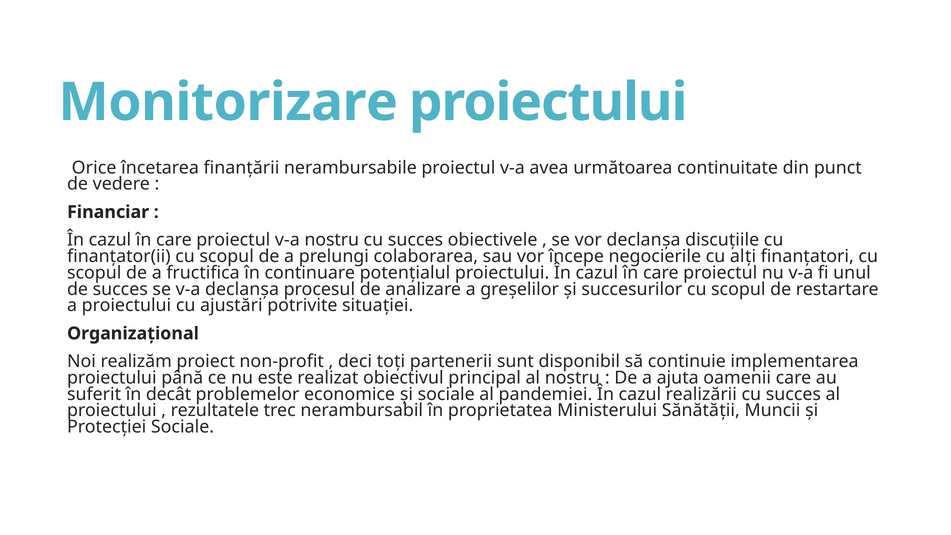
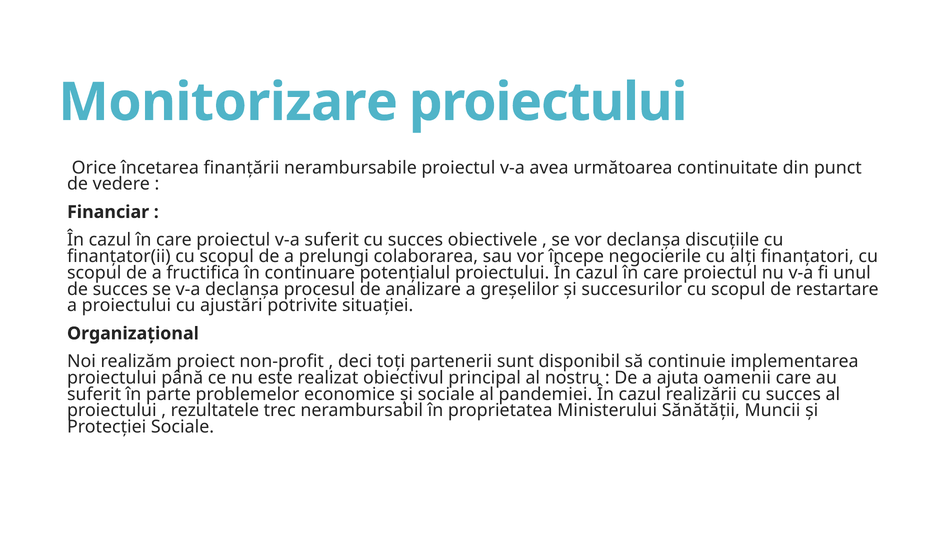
v-a nostru: nostru -> suferit
decât: decât -> parte
